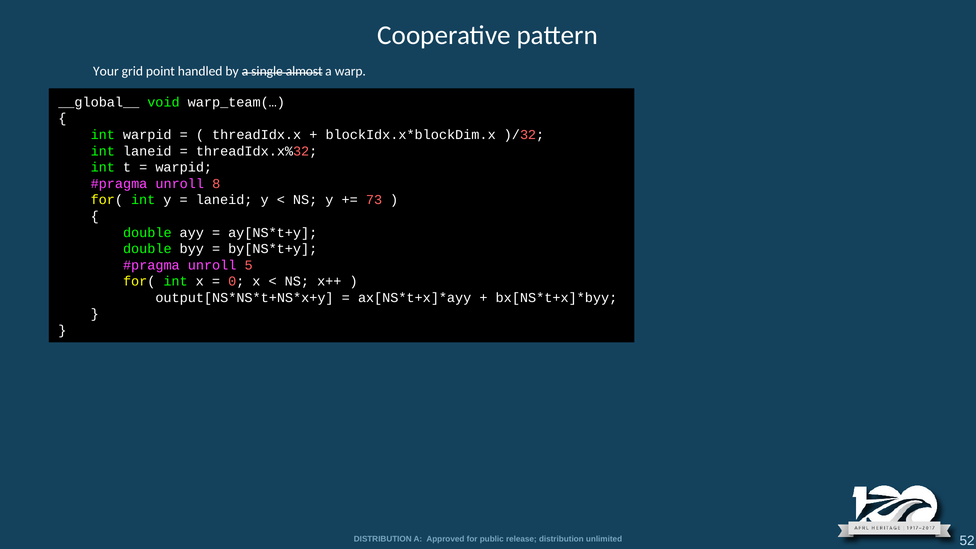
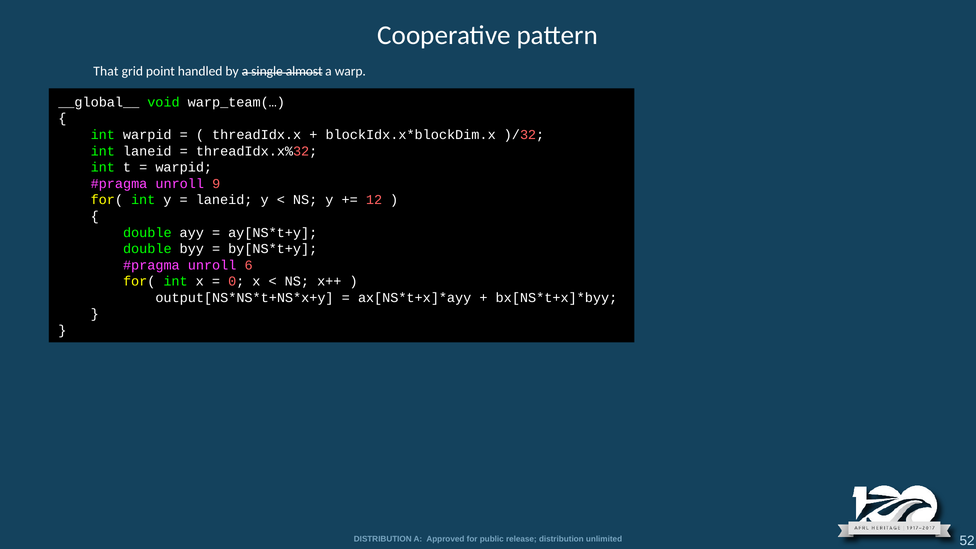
Your: Your -> That
8: 8 -> 9
73: 73 -> 12
5: 5 -> 6
